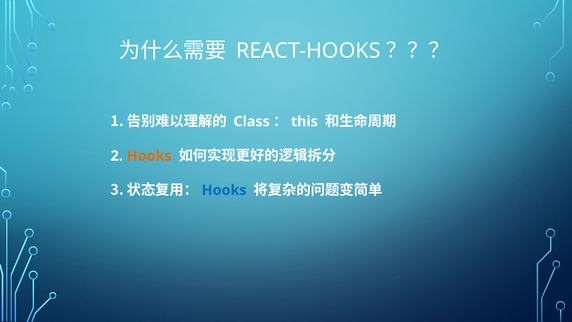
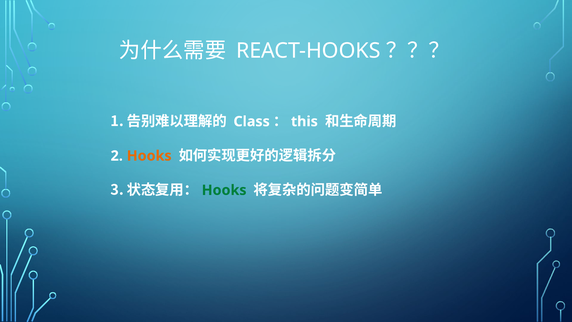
Hooks at (224, 190) colour: blue -> green
